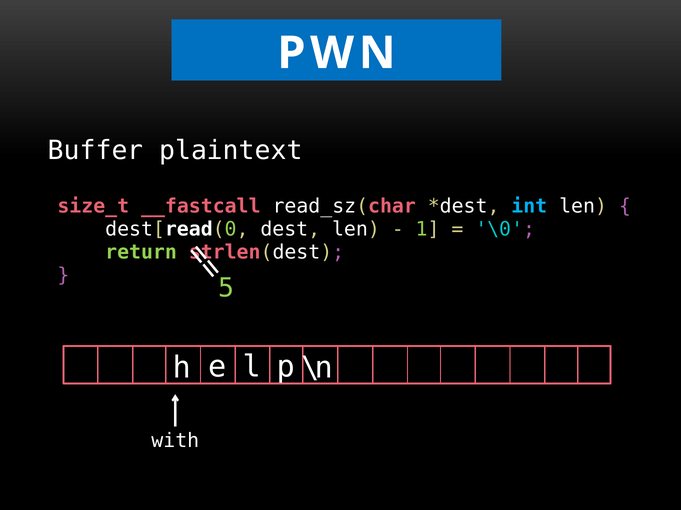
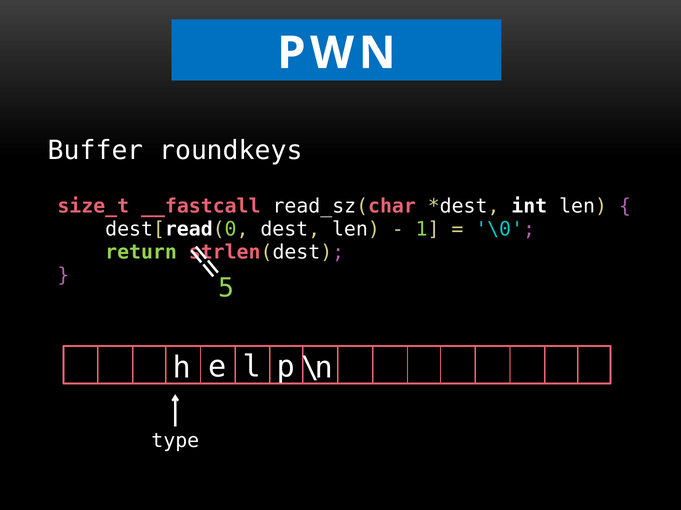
plaintext: plaintext -> roundkeys
int colour: light blue -> white
with: with -> type
